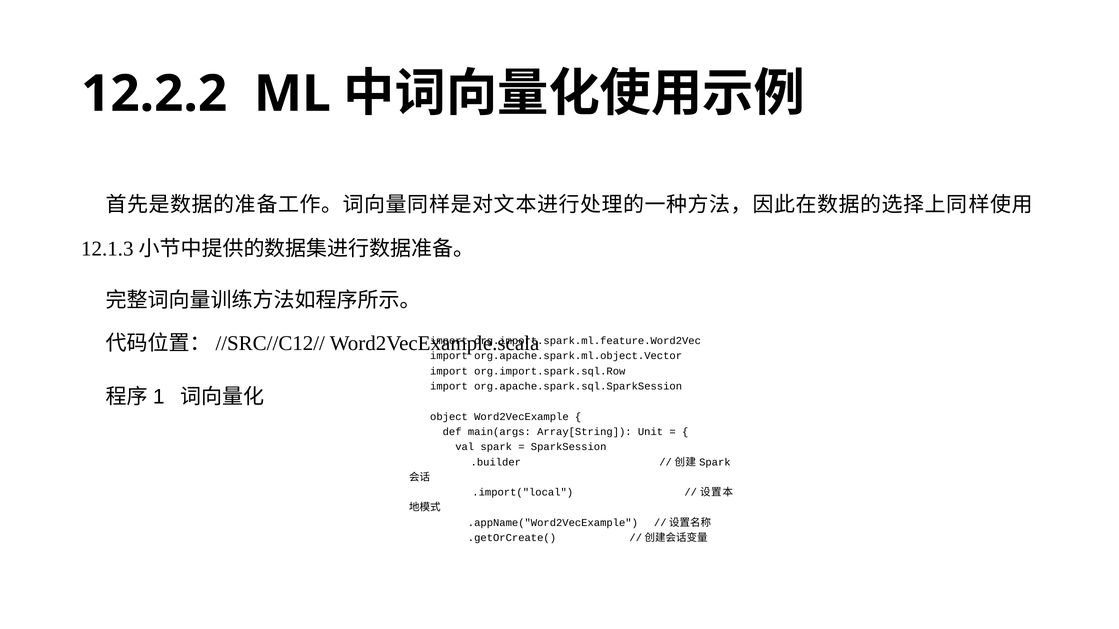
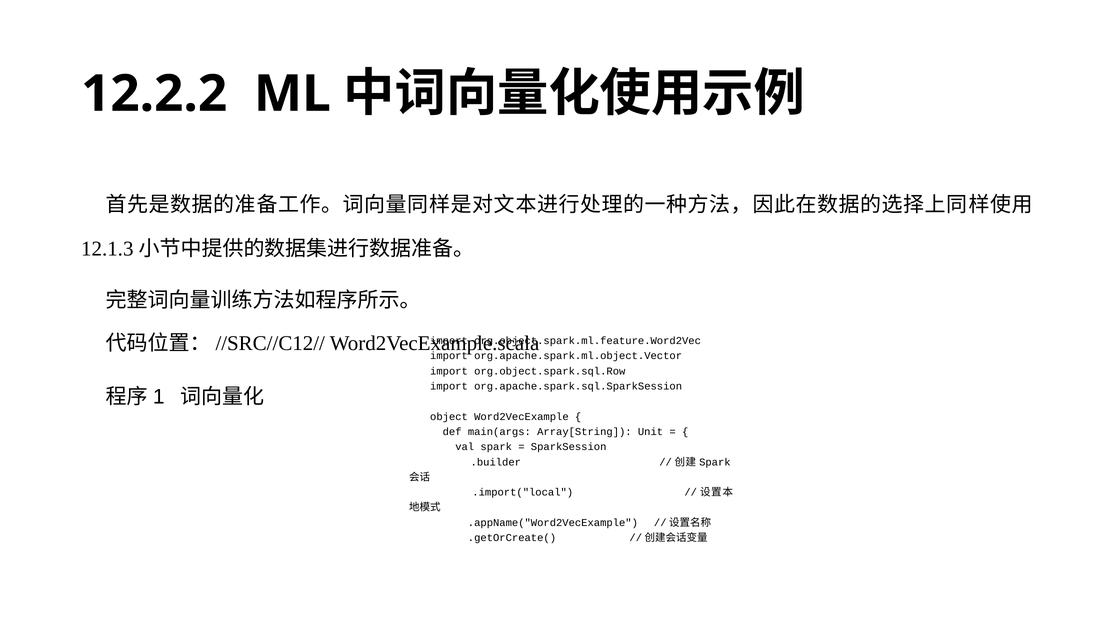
org.import.spark.ml.feature.Word2Vec: org.import.spark.ml.feature.Word2Vec -> org.object.spark.ml.feature.Word2Vec
org.import.spark.sql.Row: org.import.spark.sql.Row -> org.object.spark.sql.Row
